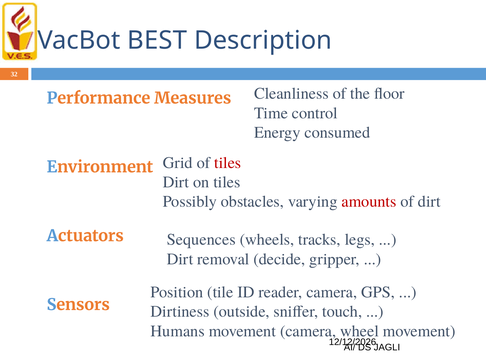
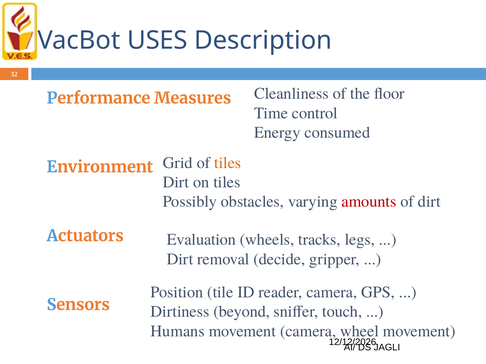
BEST: BEST -> USES
tiles at (228, 163) colour: red -> orange
Sequences: Sequences -> Evaluation
outside: outside -> beyond
